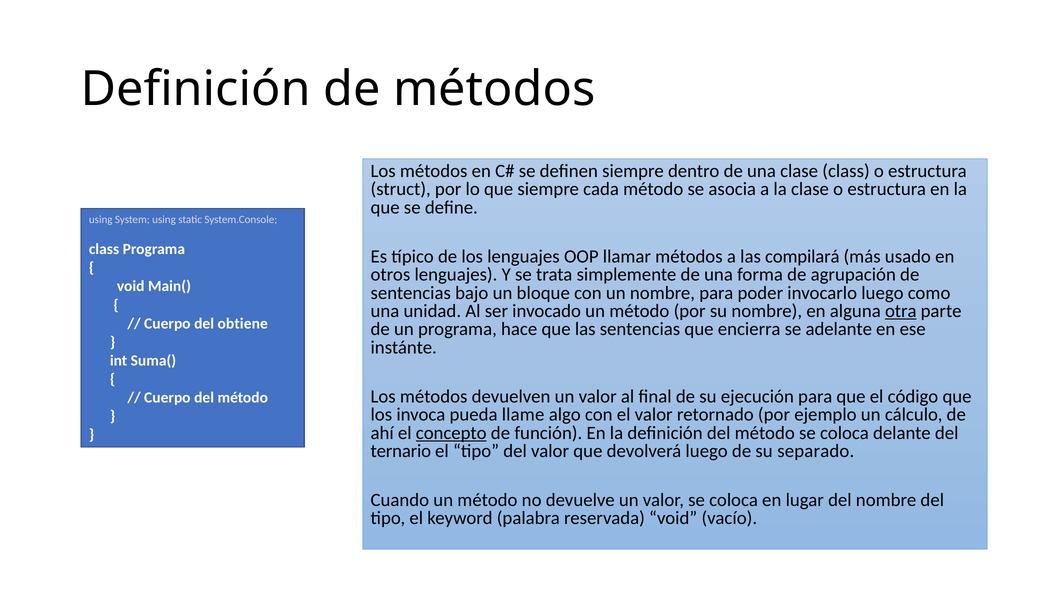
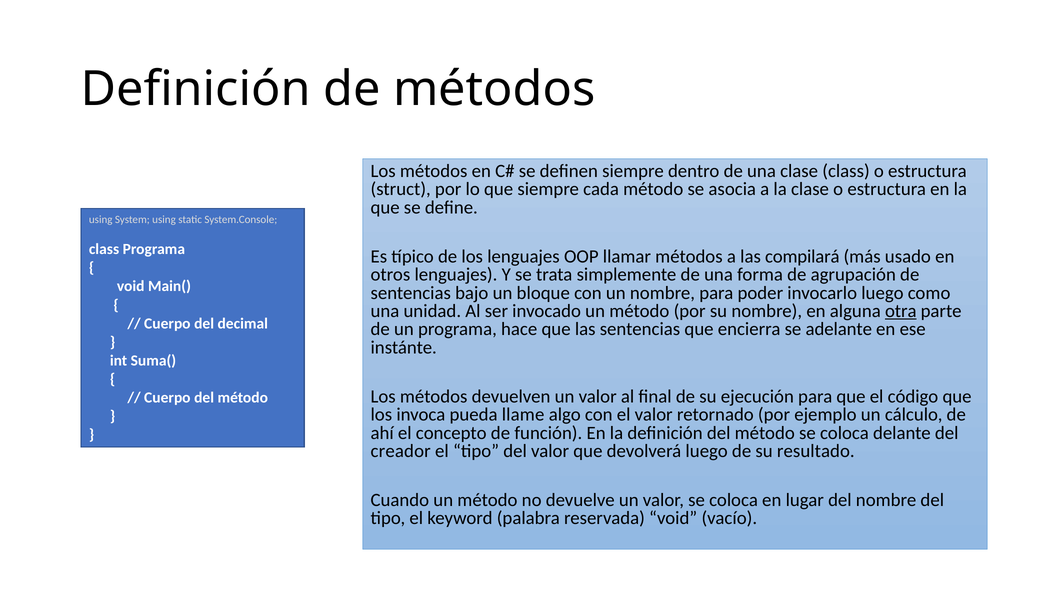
obtiene: obtiene -> decimal
concepto underline: present -> none
ternario: ternario -> creador
separado: separado -> resultado
